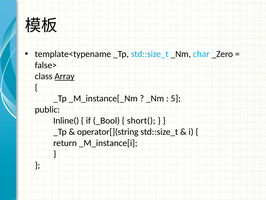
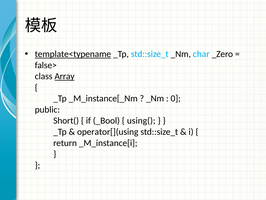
template<typename underline: none -> present
5: 5 -> 0
Inline(: Inline( -> Short(
short(: short( -> using(
operator[](string: operator[](string -> operator[](using
